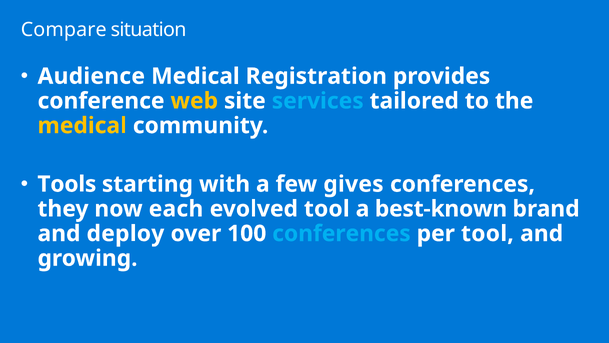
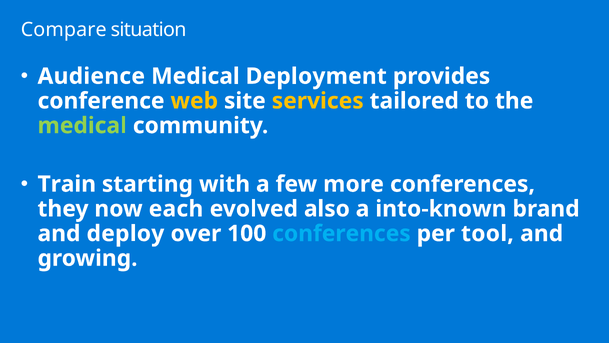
Registration: Registration -> Deployment
services colour: light blue -> yellow
medical at (82, 125) colour: yellow -> light green
Tools: Tools -> Train
gives: gives -> more
evolved tool: tool -> also
best-known: best-known -> into-known
